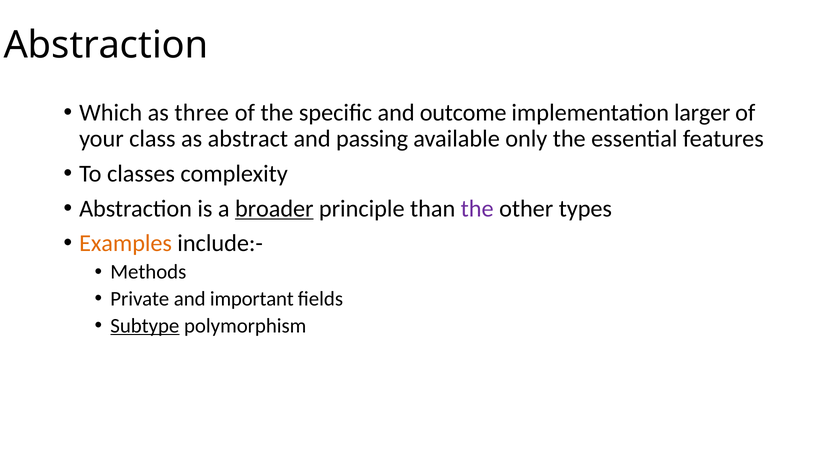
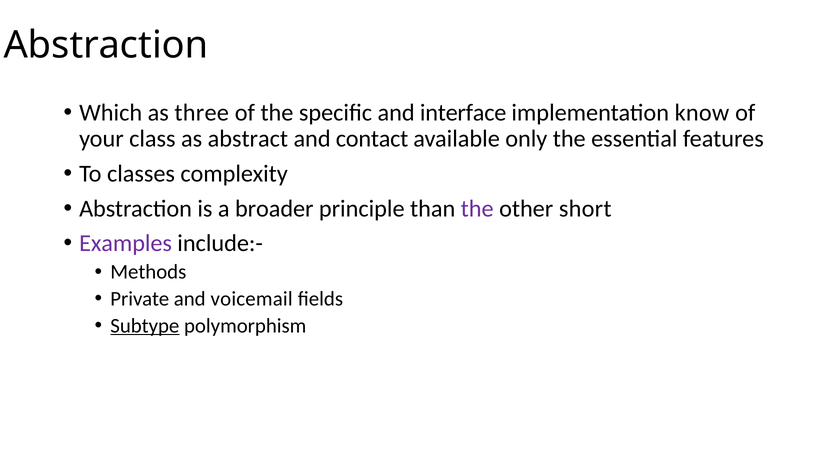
outcome: outcome -> interface
larger: larger -> know
passing: passing -> contact
broader underline: present -> none
types: types -> short
Examples colour: orange -> purple
important: important -> voicemail
